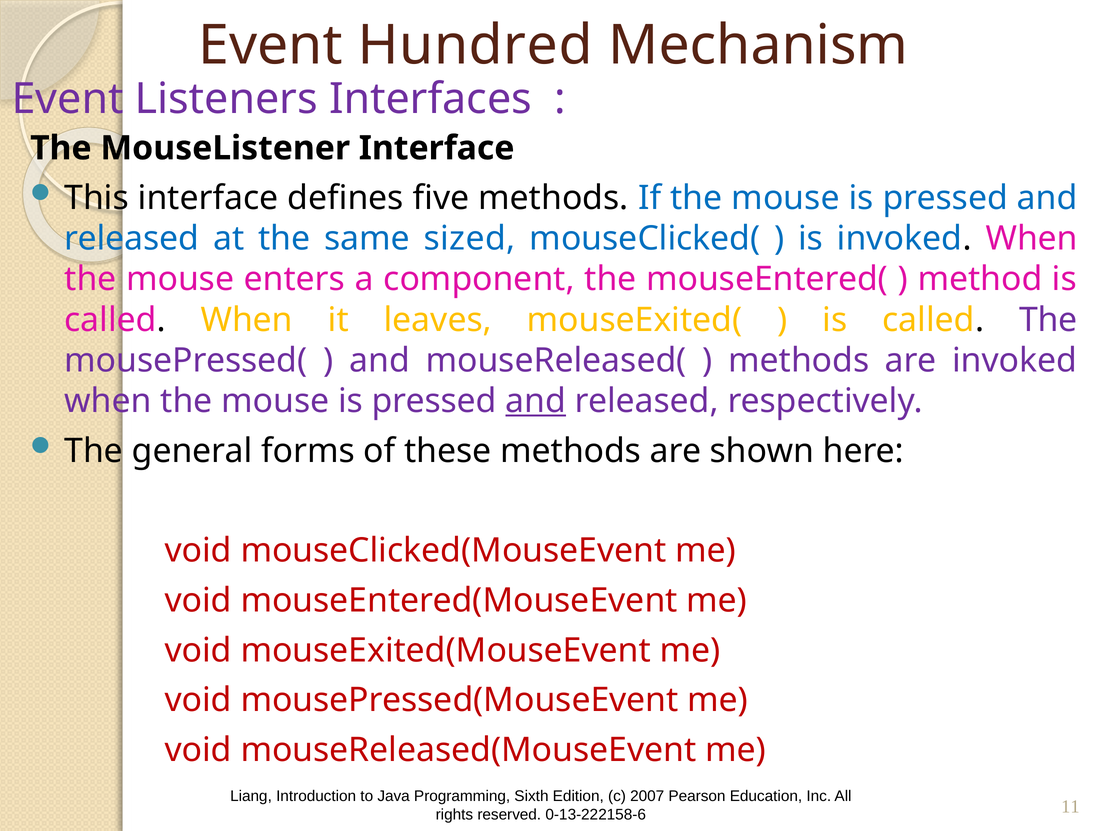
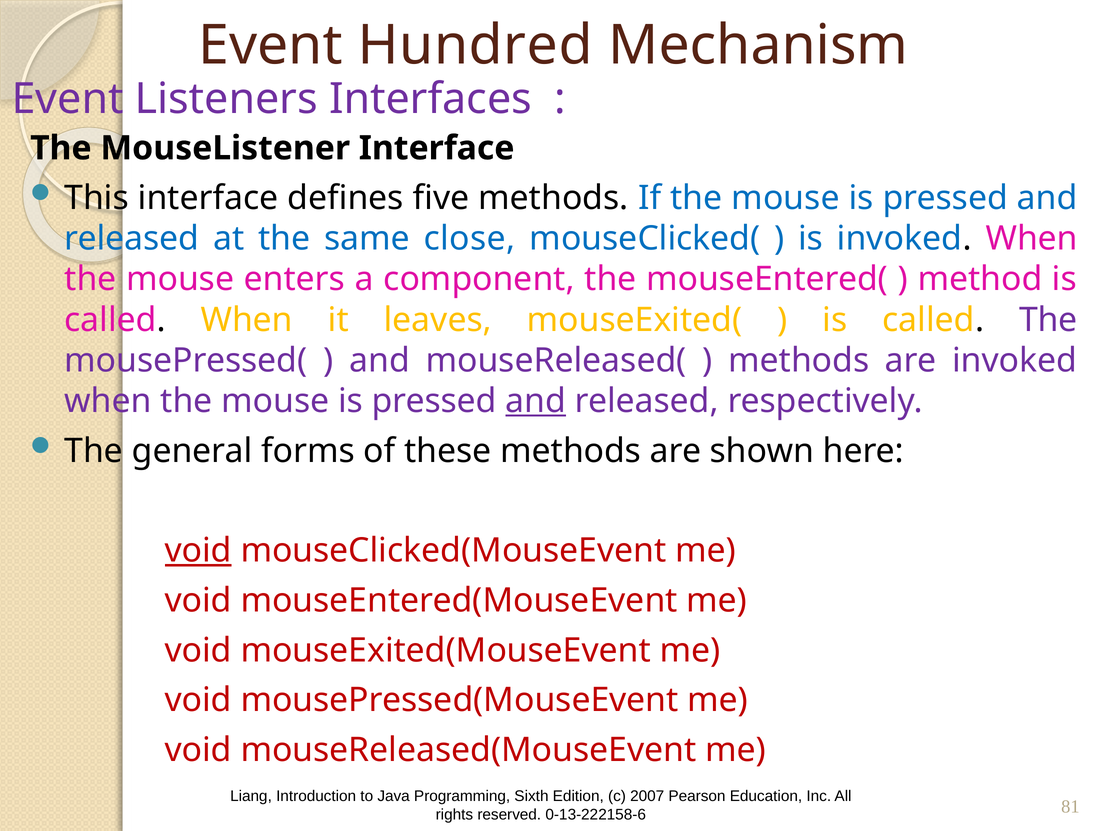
sized: sized -> close
void at (198, 550) underline: none -> present
11: 11 -> 81
